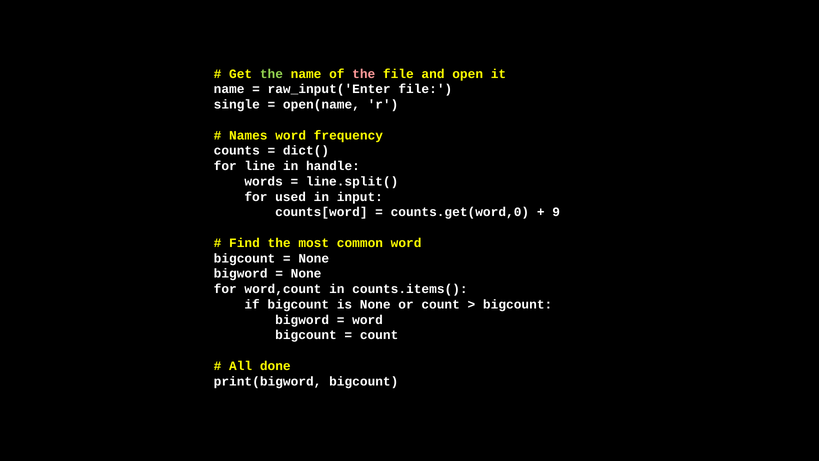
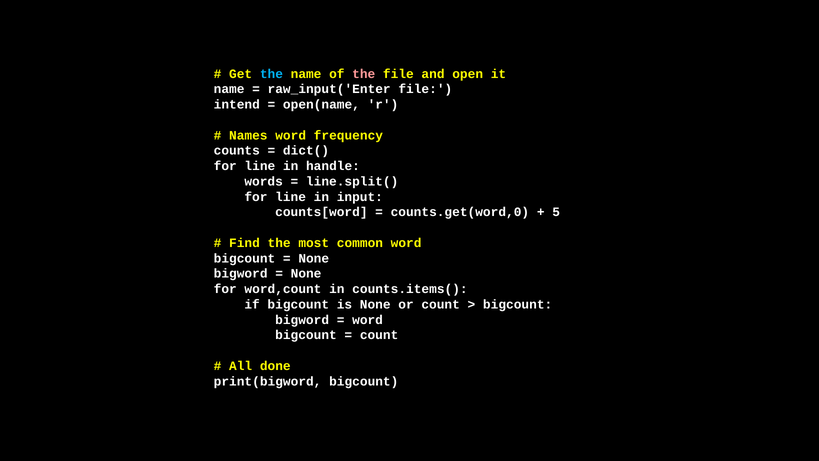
the at (271, 74) colour: light green -> light blue
single: single -> intend
used at (291, 197): used -> line
9: 9 -> 5
